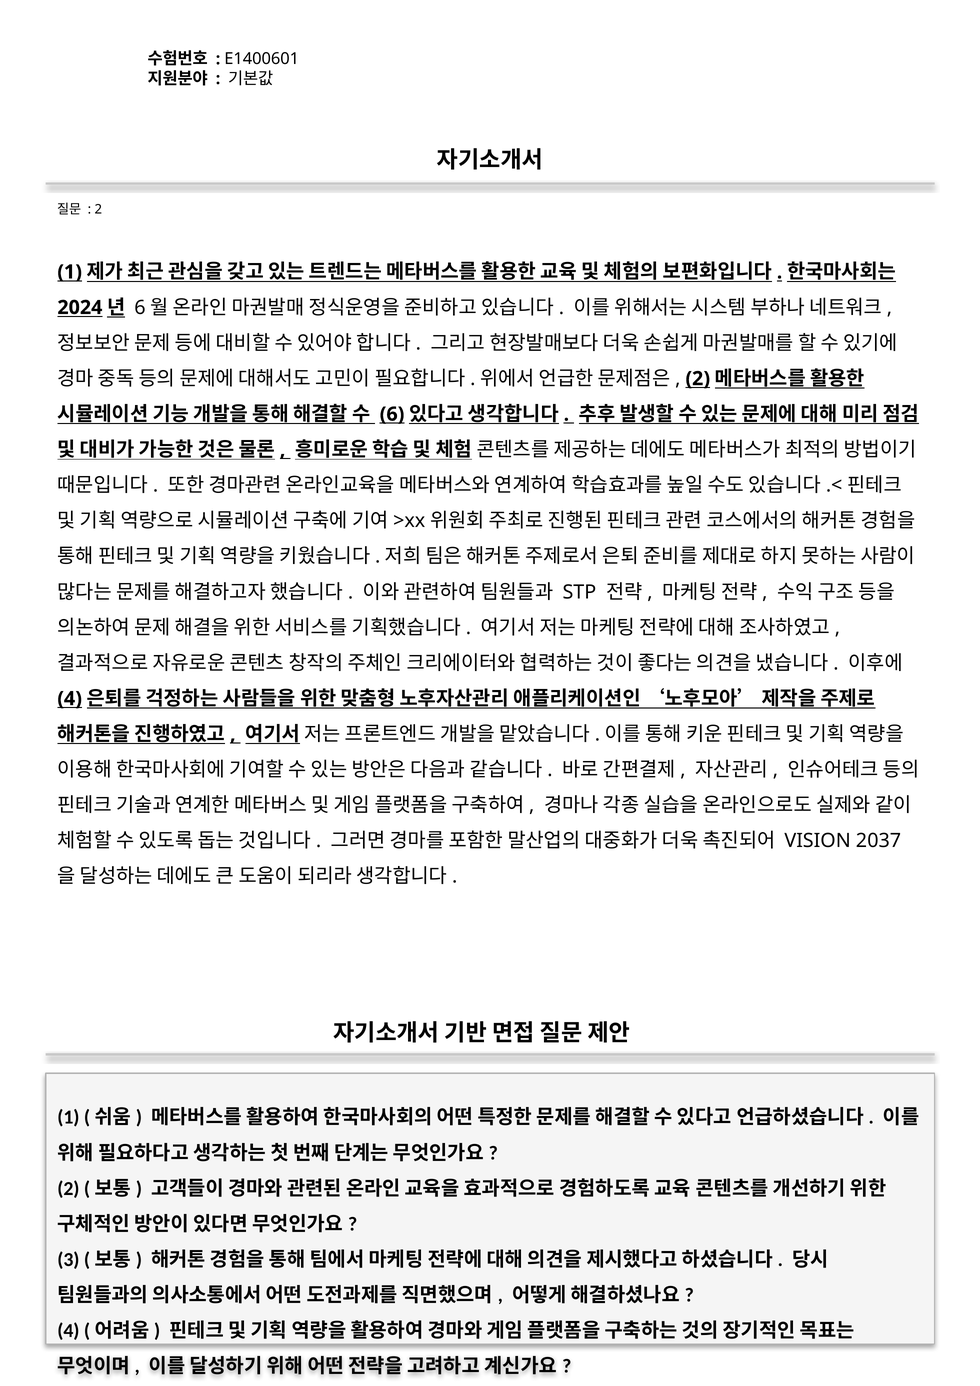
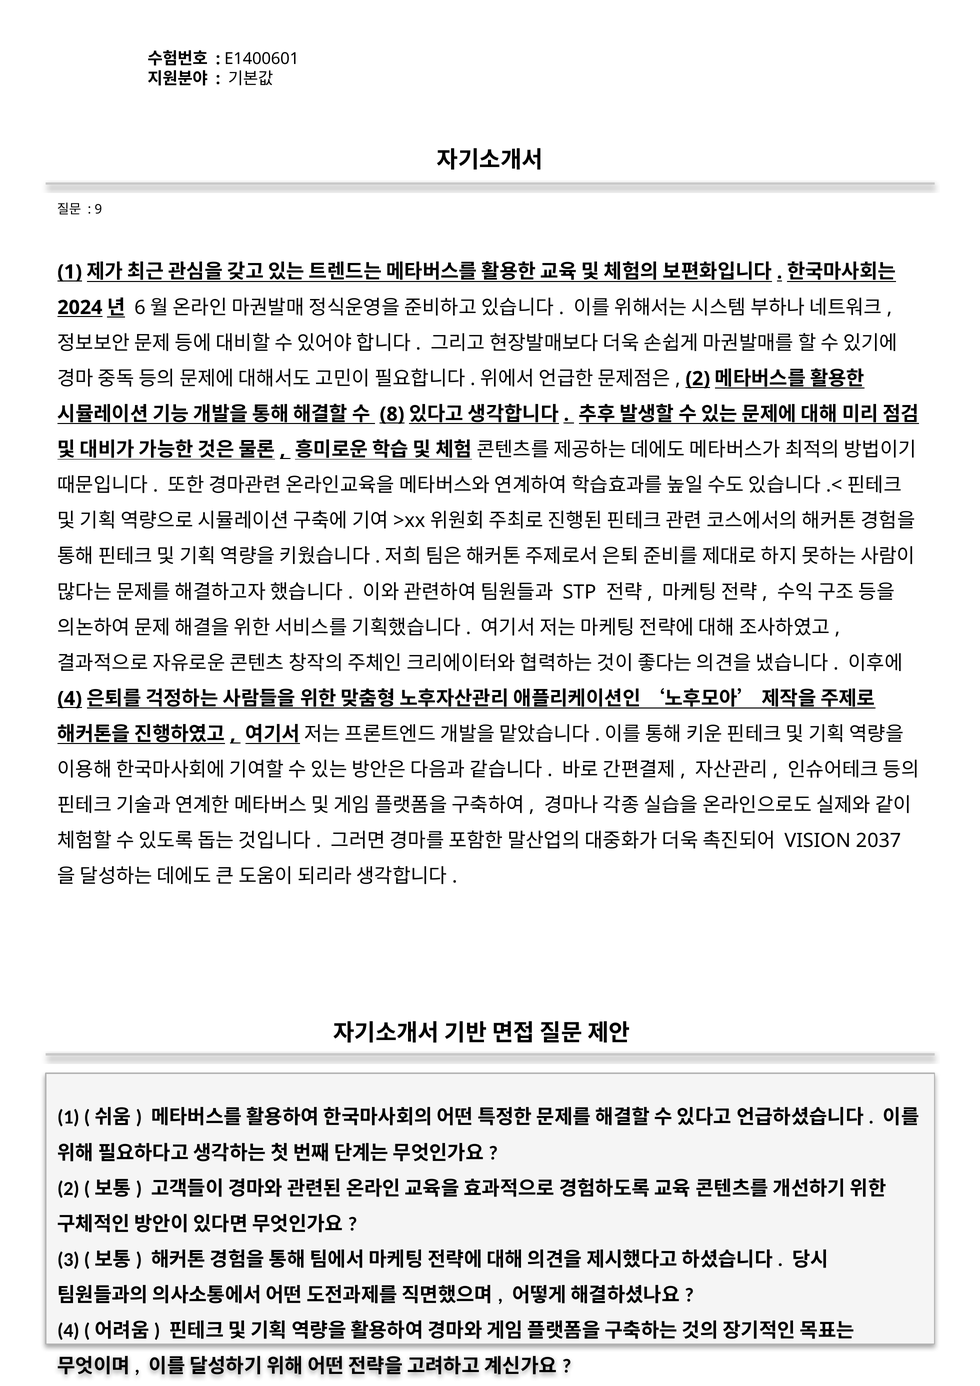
2 at (98, 209): 2 -> 9
6: 6 -> 8
